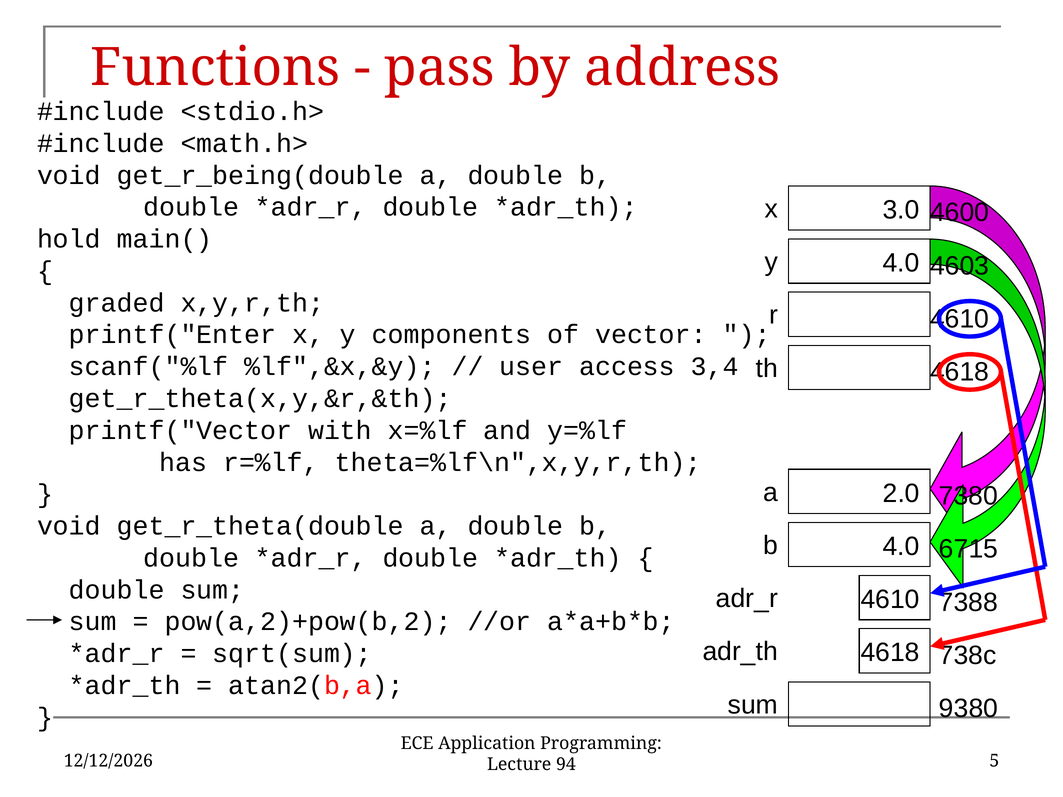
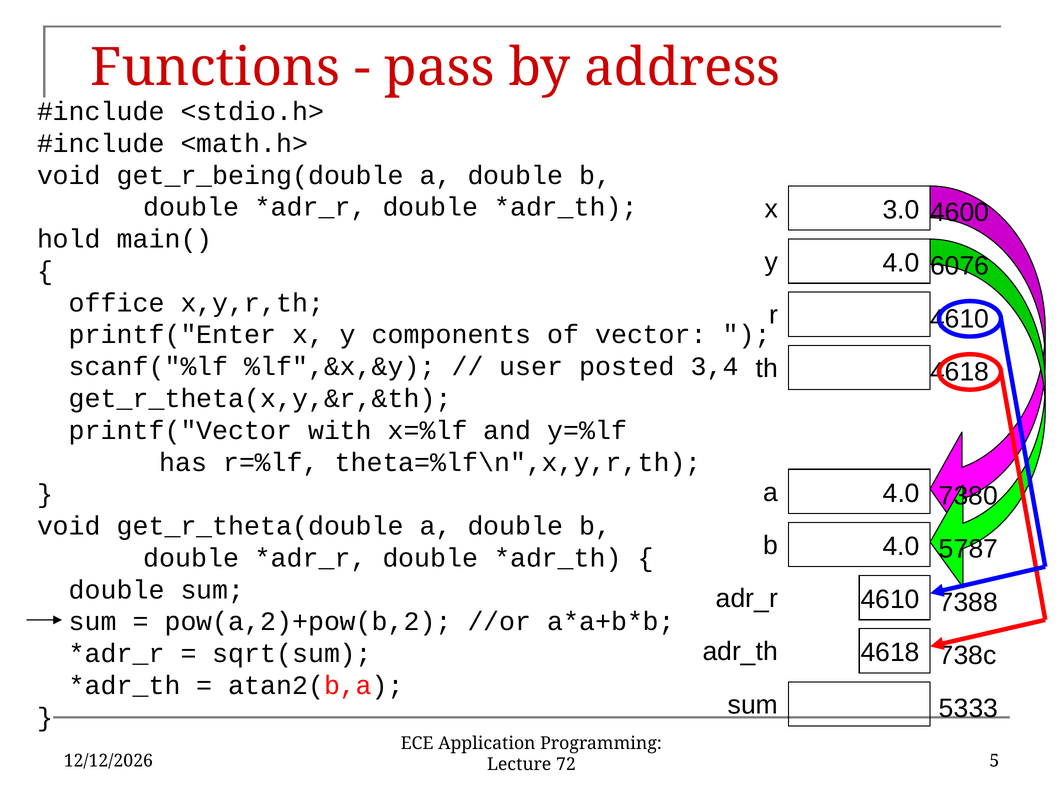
4603: 4603 -> 6076
graded: graded -> office
access: access -> posted
2.0 at (901, 493): 2.0 -> 4.0
6715: 6715 -> 5787
9380: 9380 -> 5333
94: 94 -> 72
